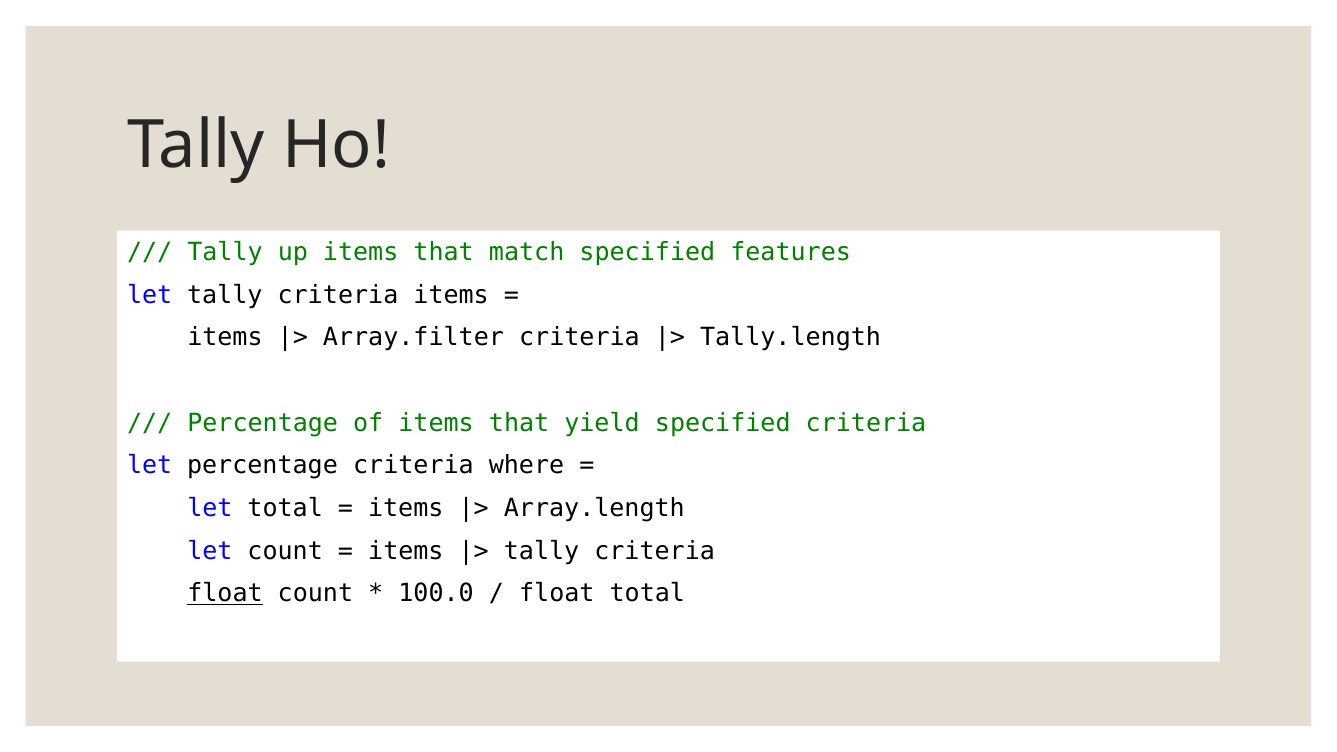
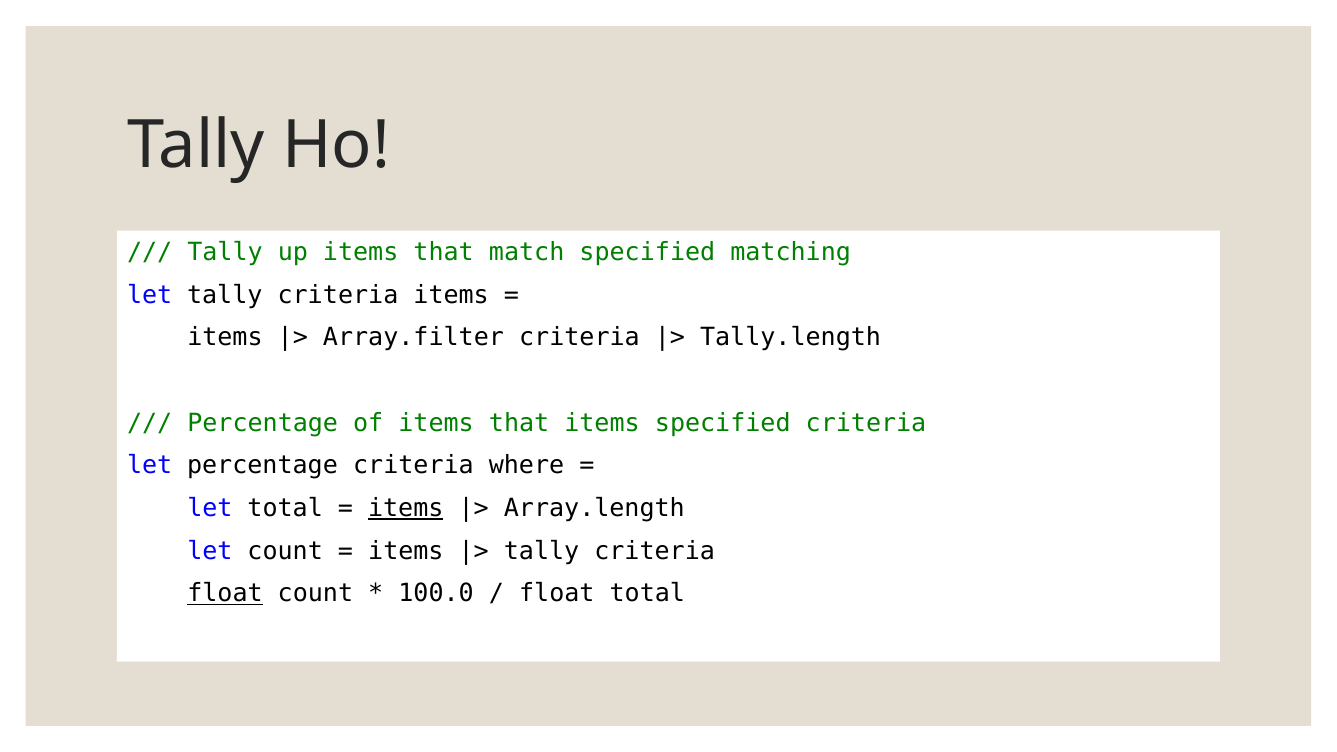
features: features -> matching
that yield: yield -> items
items at (406, 508) underline: none -> present
